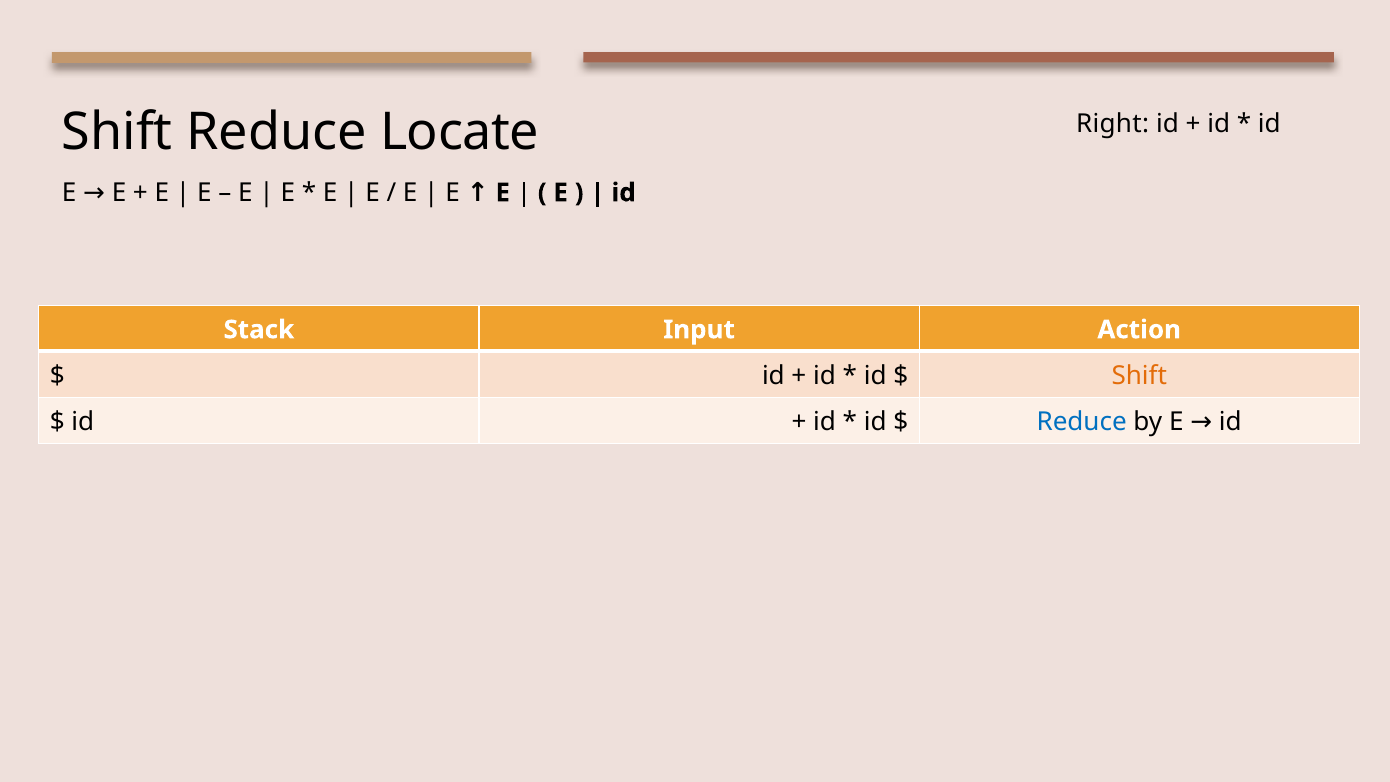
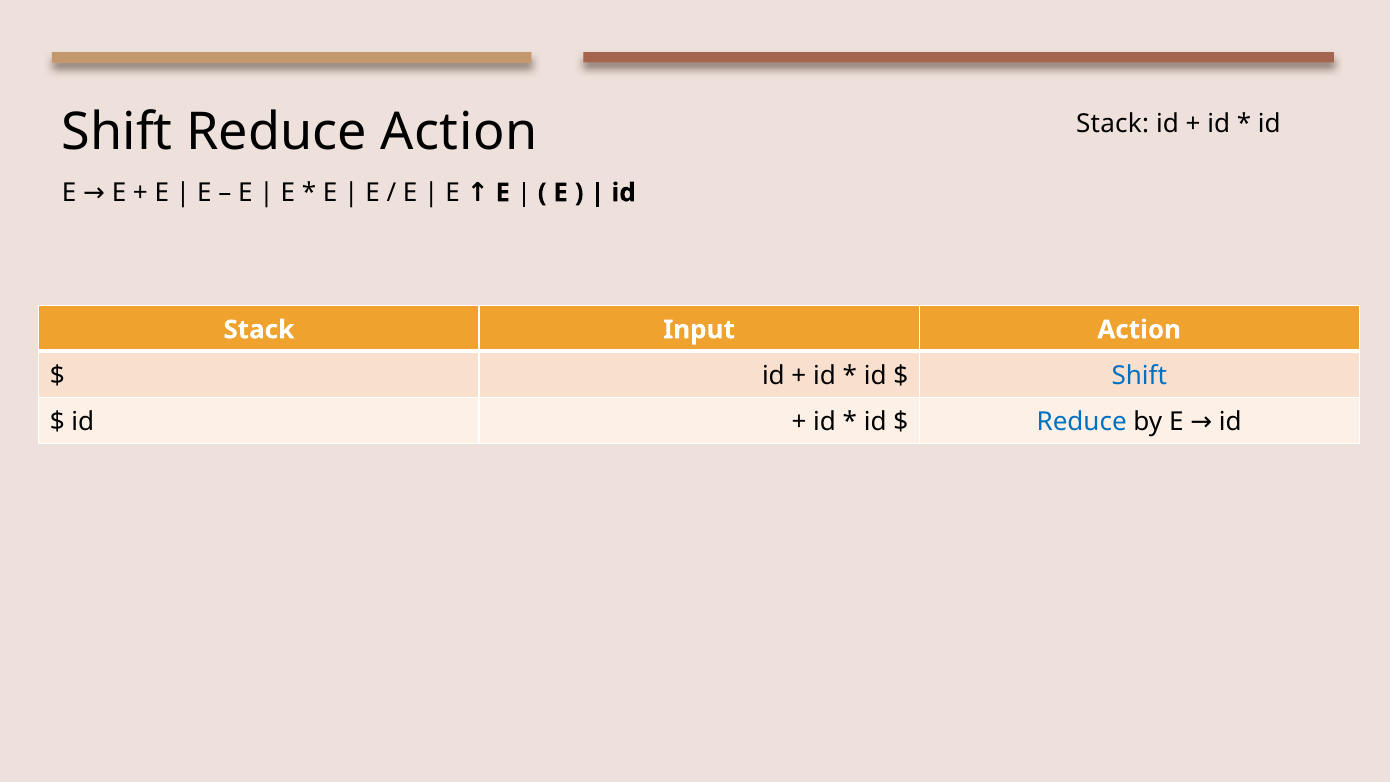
Right at (1113, 124): Right -> Stack
Reduce Locate: Locate -> Action
Shift at (1139, 376) colour: orange -> blue
